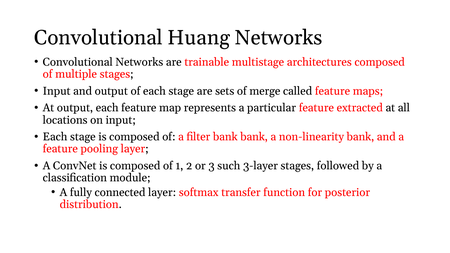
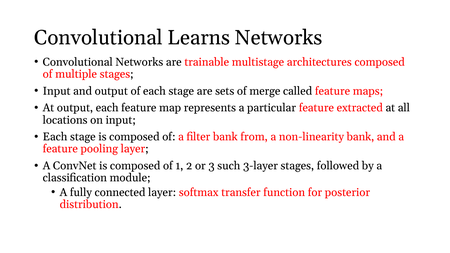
Huang: Huang -> Learns
bank bank: bank -> from
